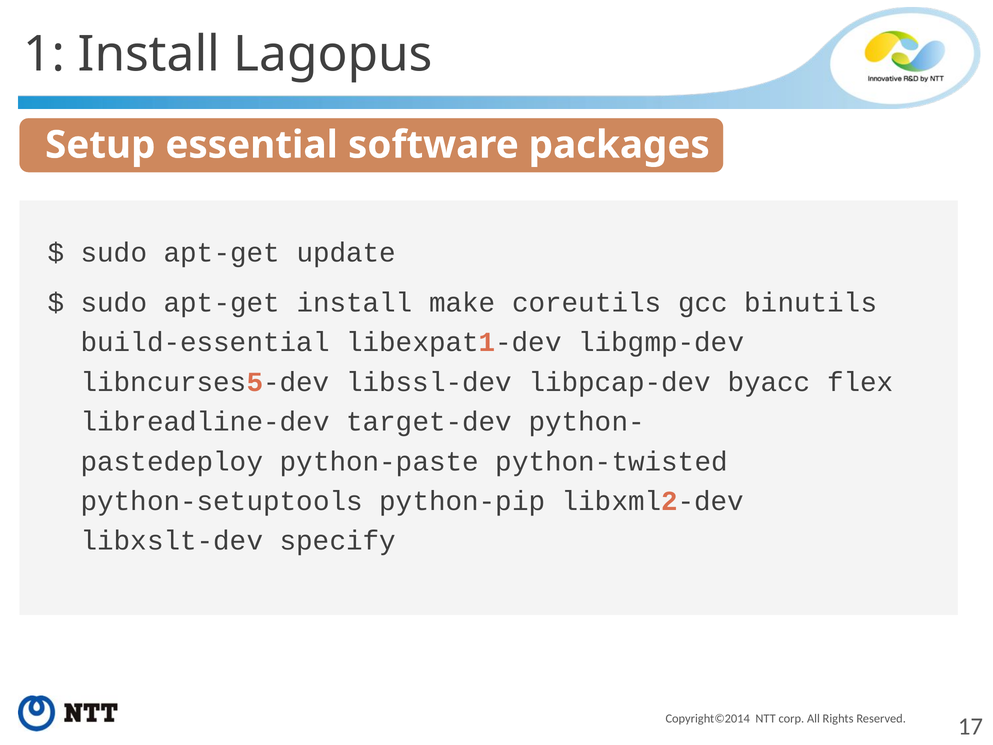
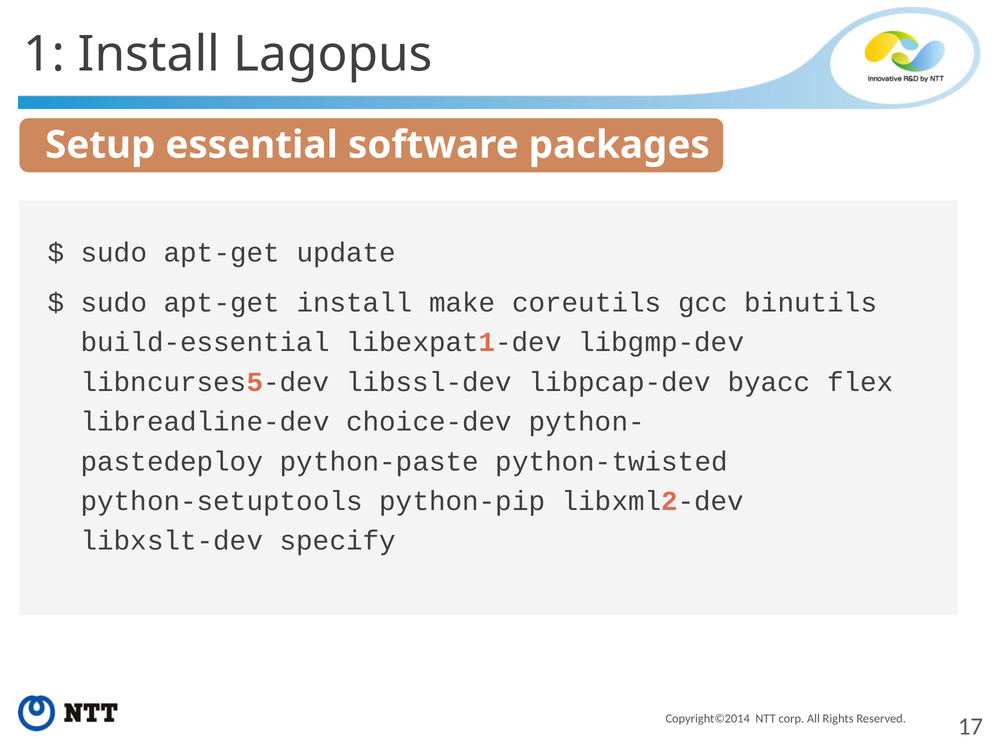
target-dev: target-dev -> choice-dev
